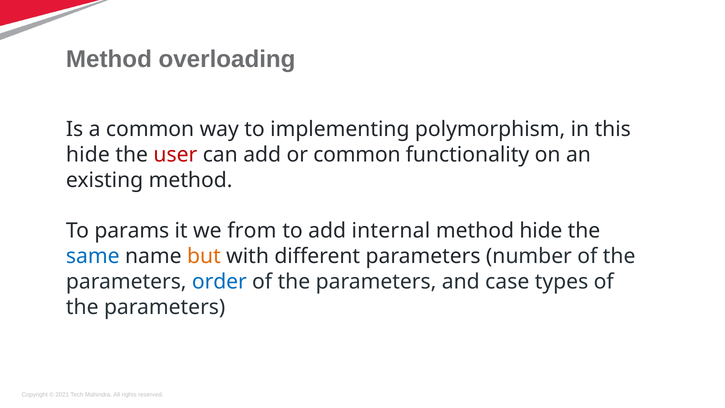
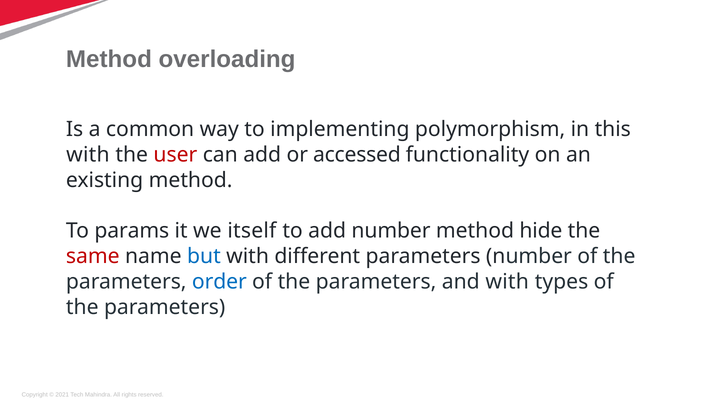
hide at (88, 155): hide -> with
or common: common -> accessed
from: from -> itself
add internal: internal -> number
same colour: blue -> red
but colour: orange -> blue
and case: case -> with
